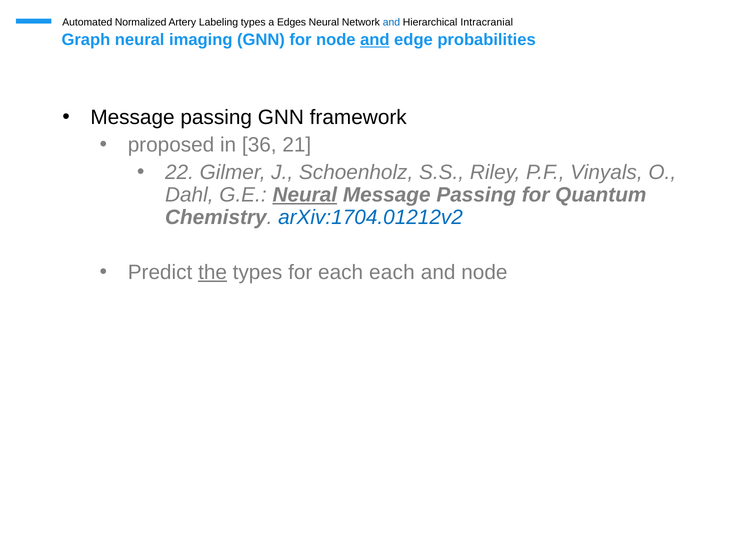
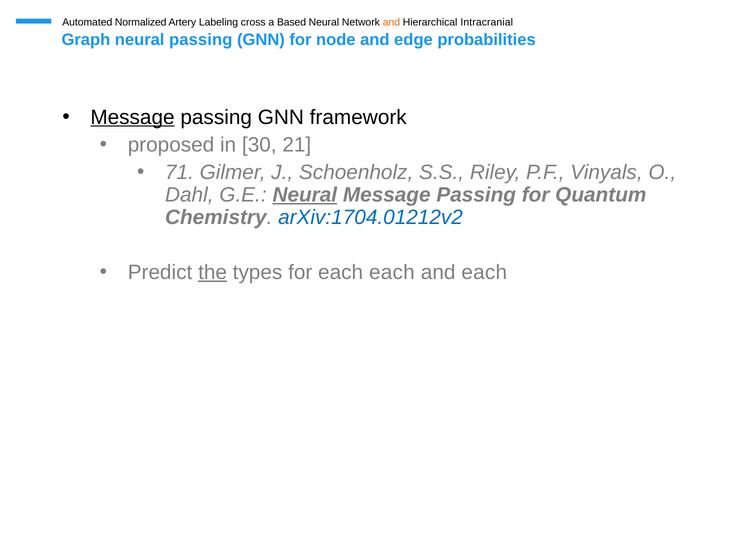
Labeling types: types -> cross
Edges: Edges -> Based
and at (391, 22) colour: blue -> orange
neural imaging: imaging -> passing
and at (375, 40) underline: present -> none
Message at (133, 117) underline: none -> present
36: 36 -> 30
22: 22 -> 71
and node: node -> each
